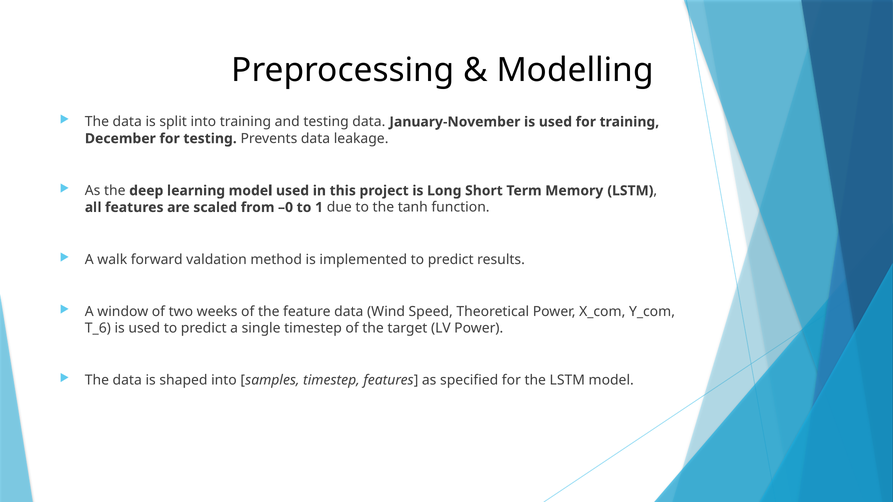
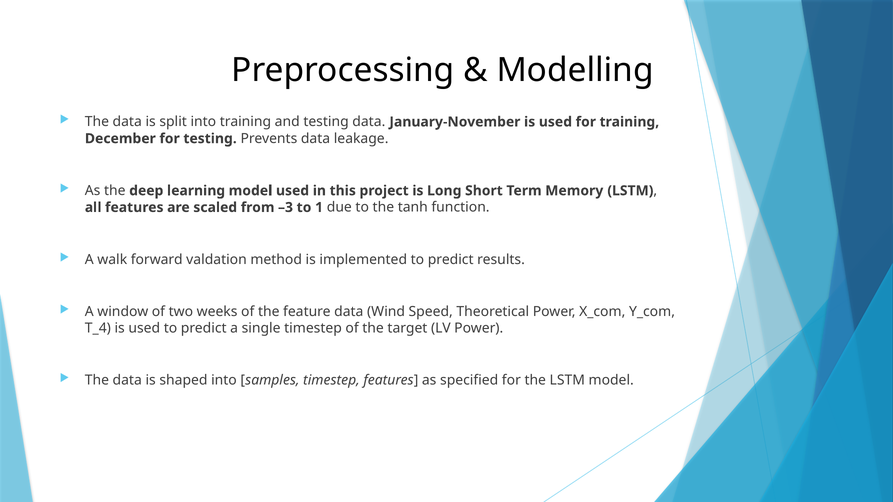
–0: –0 -> –3
T_6: T_6 -> T_4
